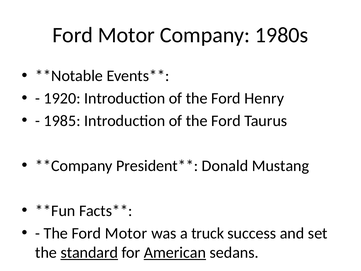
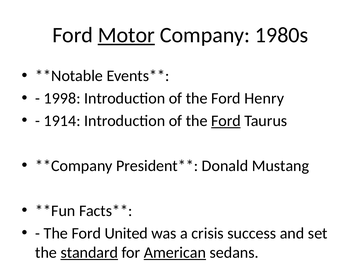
Motor at (126, 35) underline: none -> present
1920: 1920 -> 1998
1985: 1985 -> 1914
Ford at (226, 121) underline: none -> present
The Ford Motor: Motor -> United
truck: truck -> crisis
